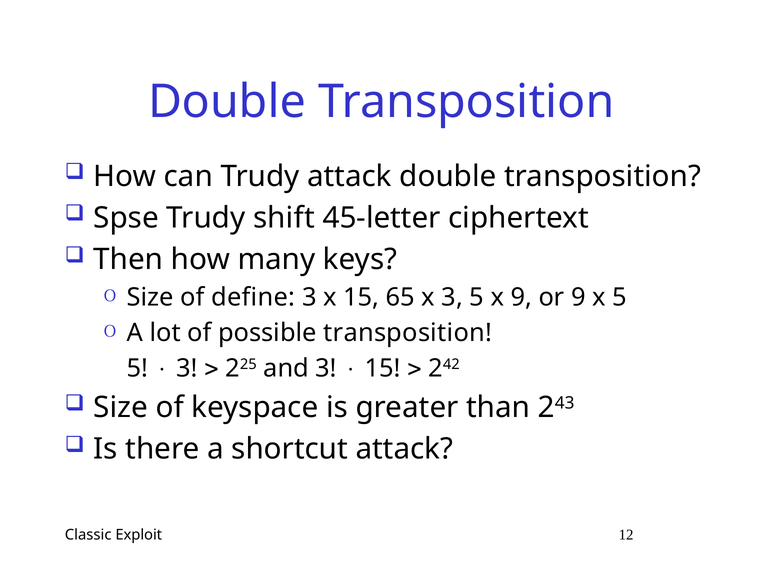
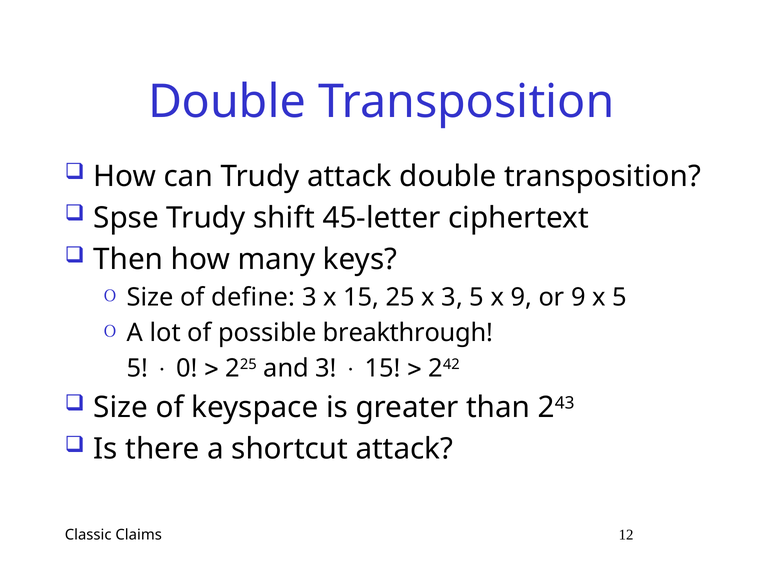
65: 65 -> 25
possible transposition: transposition -> breakthrough
3 at (187, 369): 3 -> 0
Exploit: Exploit -> Claims
